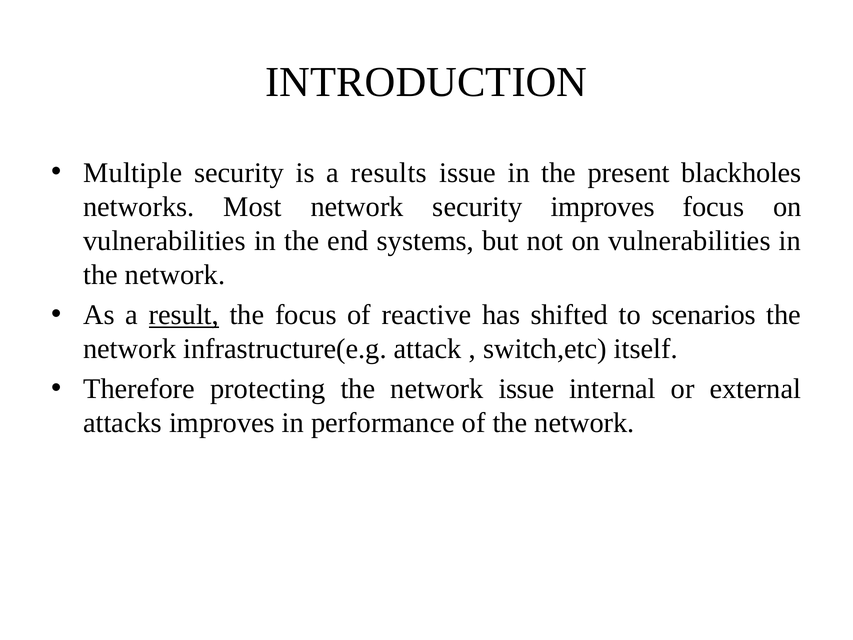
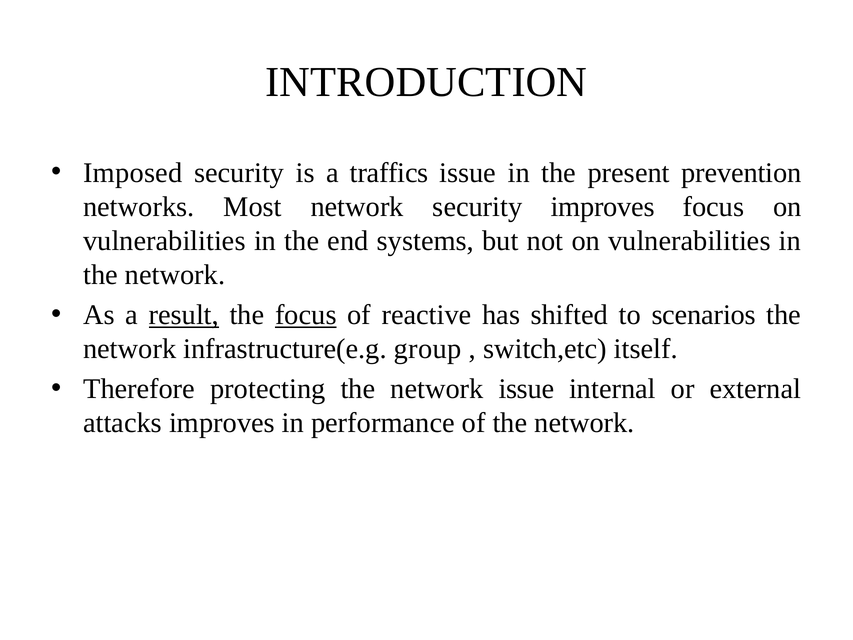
Multiple: Multiple -> Imposed
results: results -> traffics
blackholes: blackholes -> prevention
focus at (306, 315) underline: none -> present
attack: attack -> group
